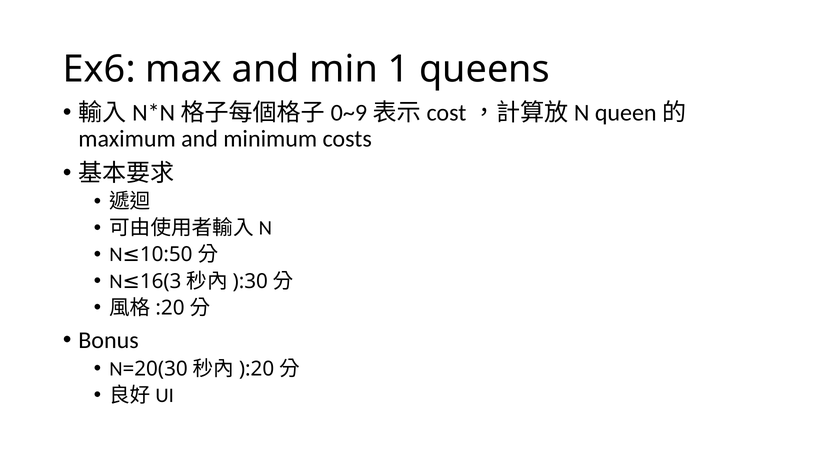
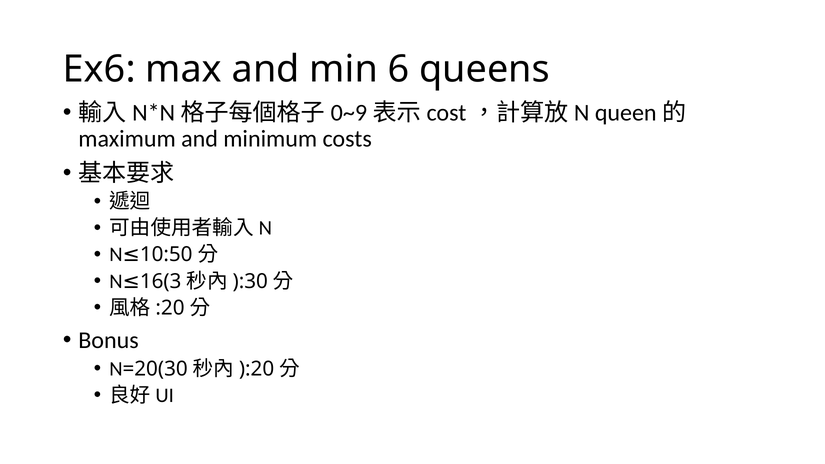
1: 1 -> 6
